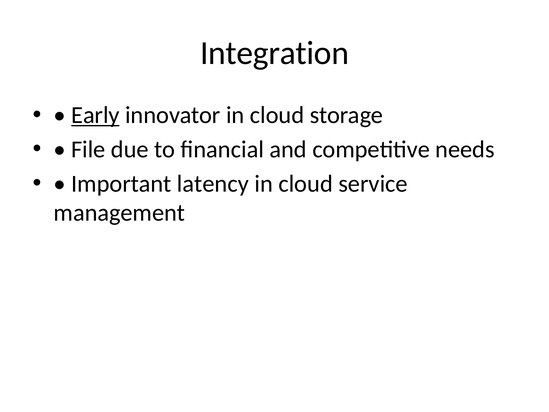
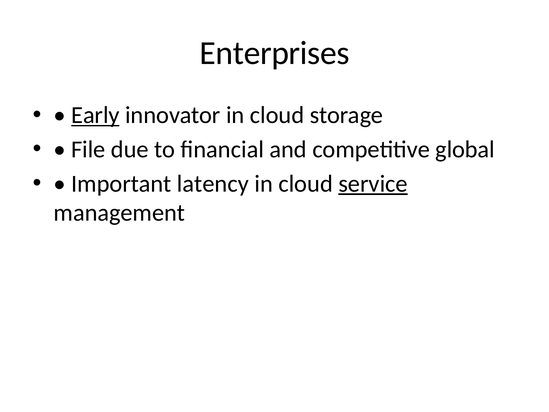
Integration: Integration -> Enterprises
needs: needs -> global
service underline: none -> present
